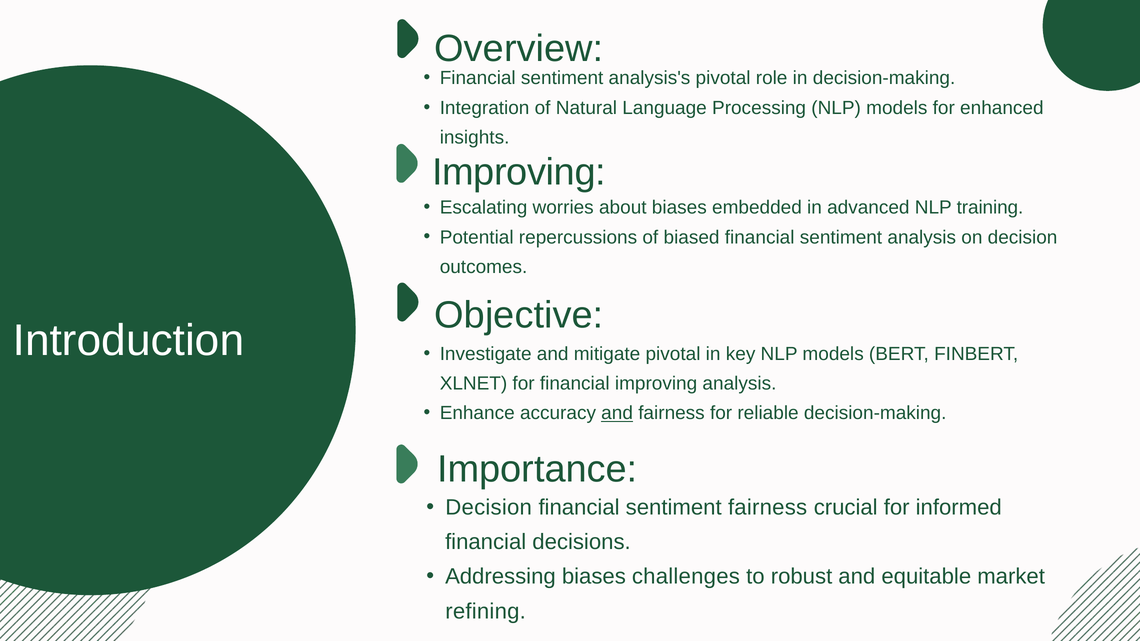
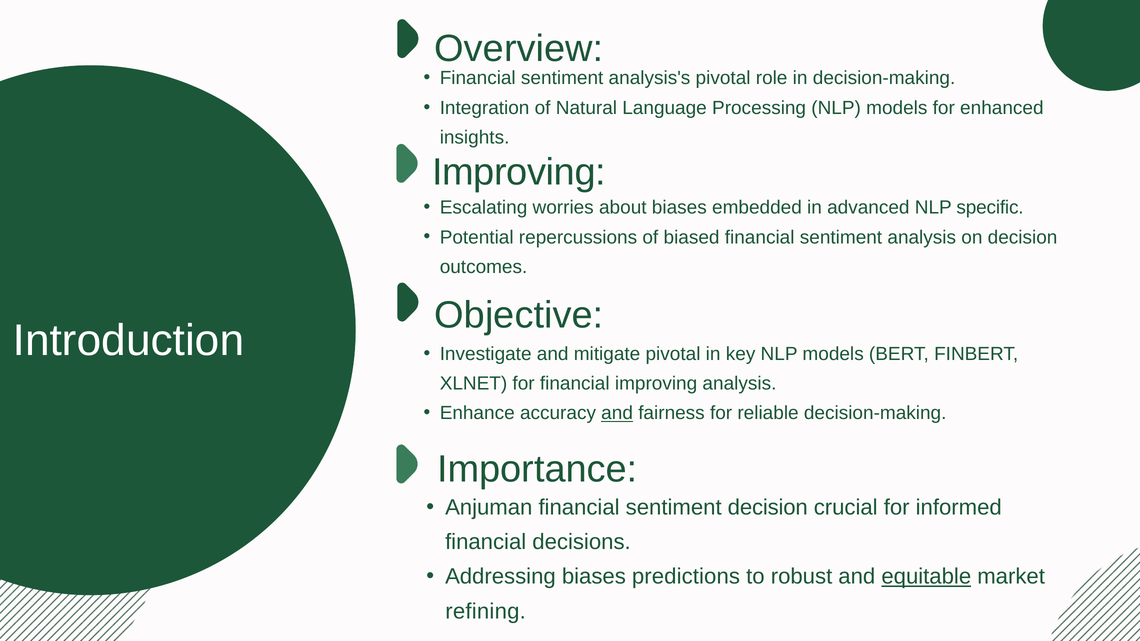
training: training -> specific
Decision at (489, 508): Decision -> Anjuman
sentiment fairness: fairness -> decision
challenges: challenges -> predictions
equitable underline: none -> present
